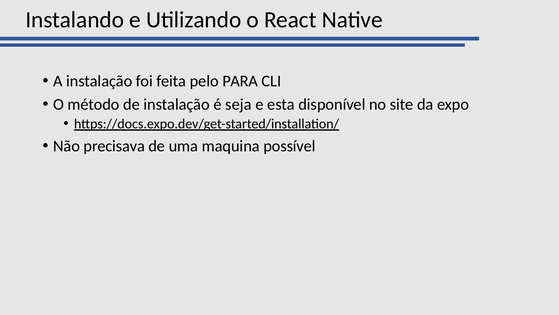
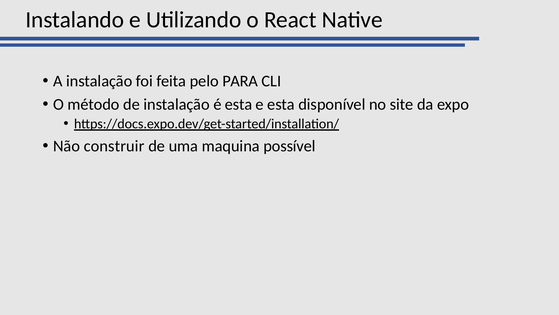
é seja: seja -> esta
precisava: precisava -> construir
